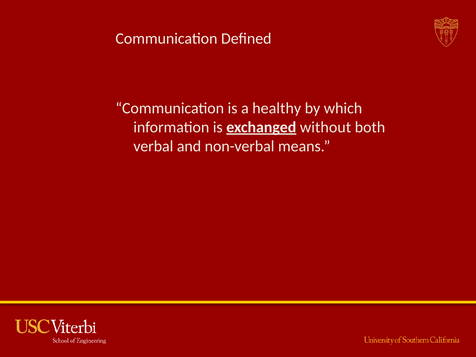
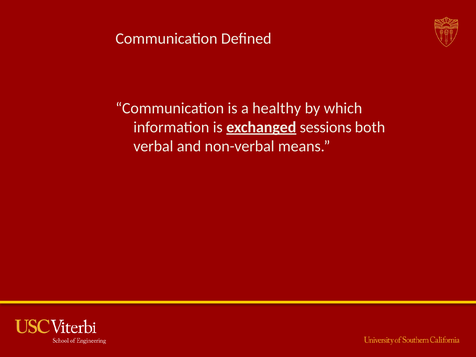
without: without -> sessions
